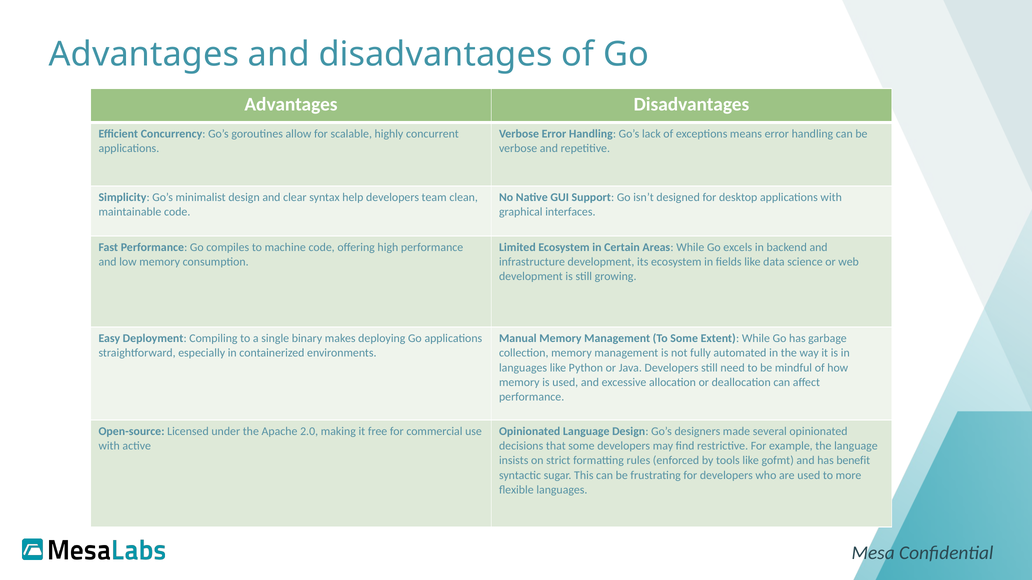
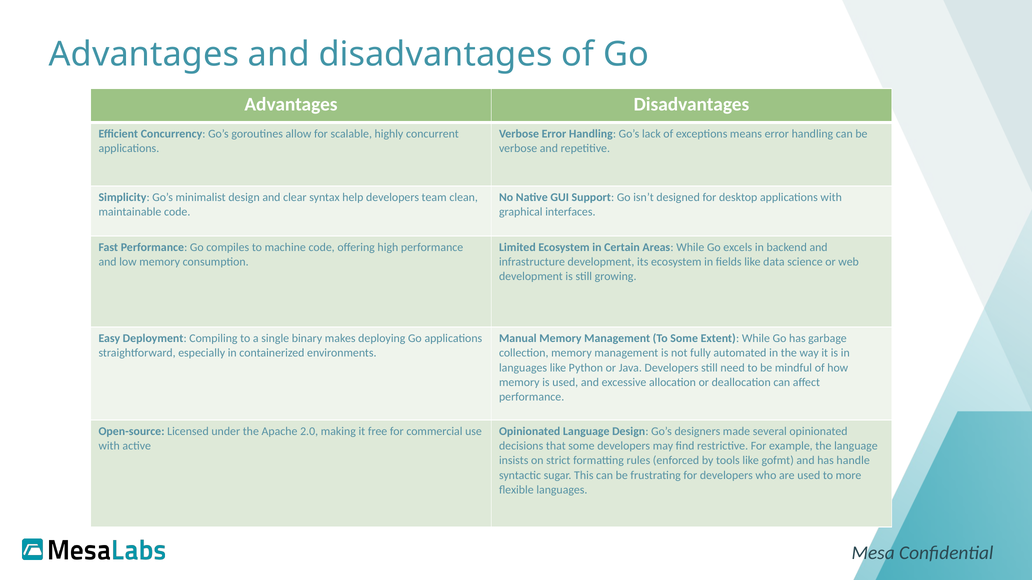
benefit: benefit -> handle
